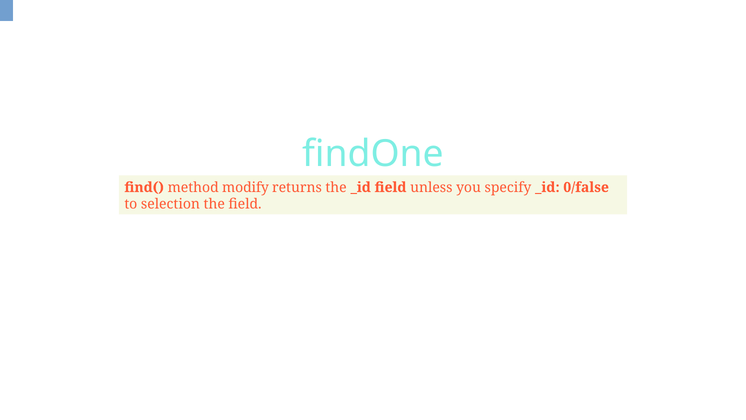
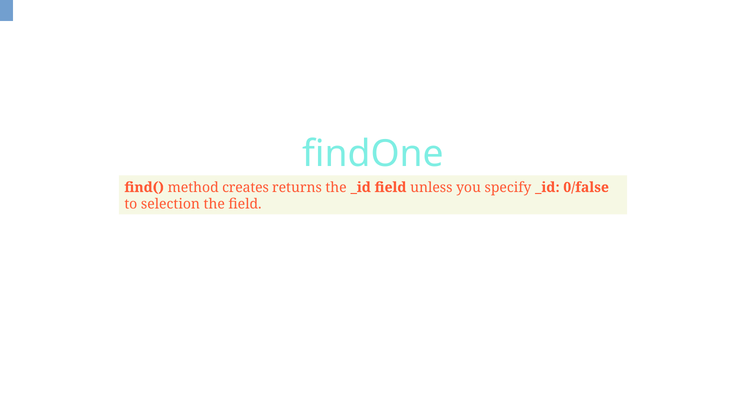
modify: modify -> creates
